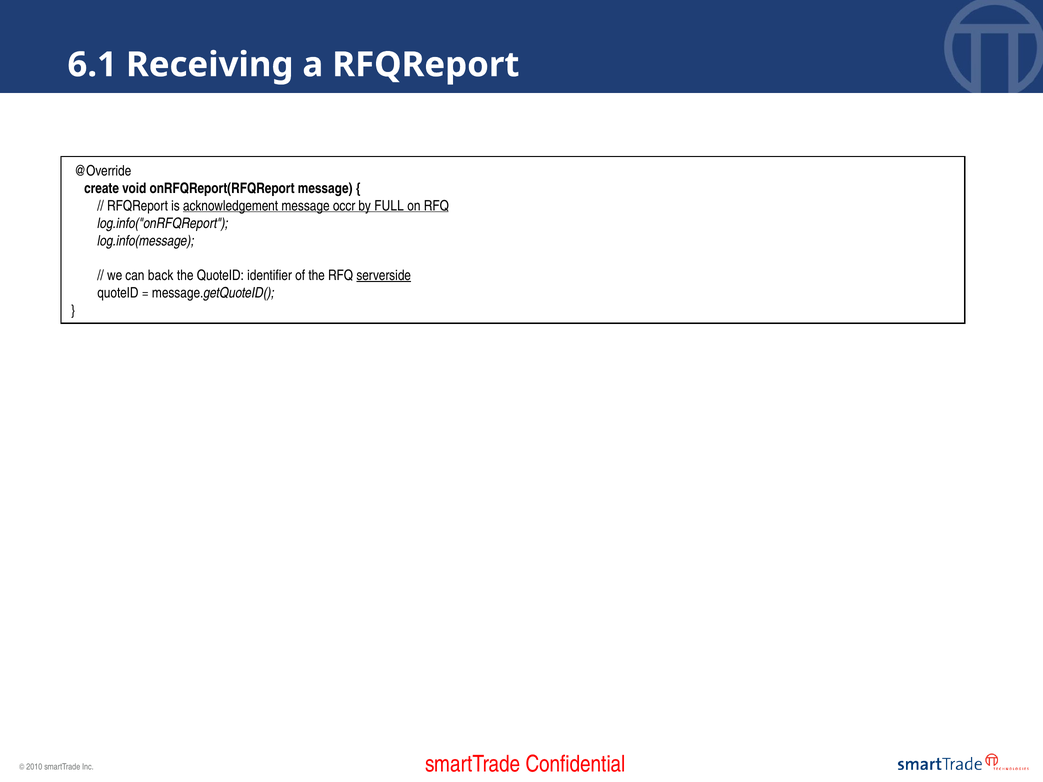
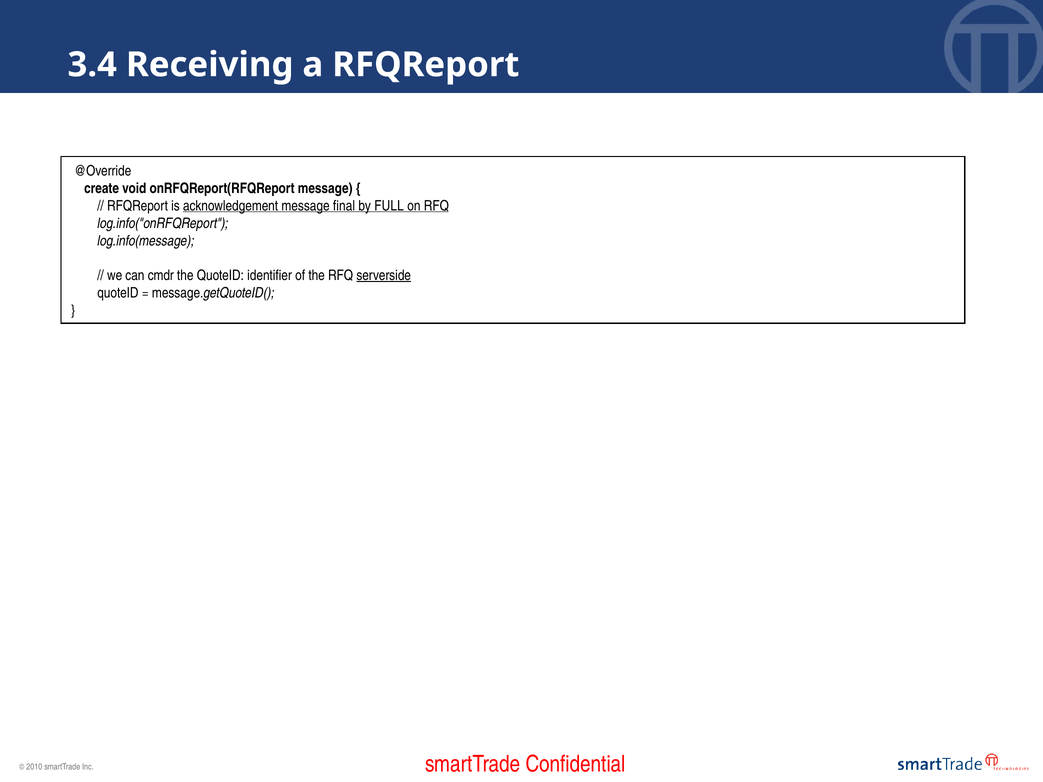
6.1: 6.1 -> 3.4
occr: occr -> final
back: back -> cmdr
